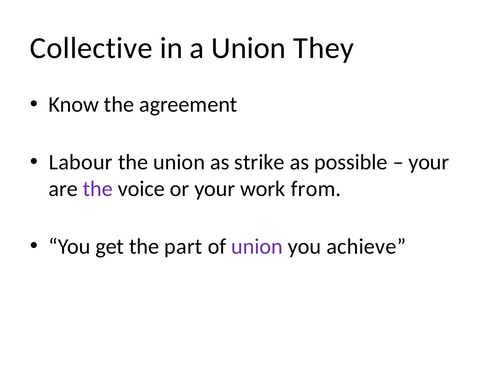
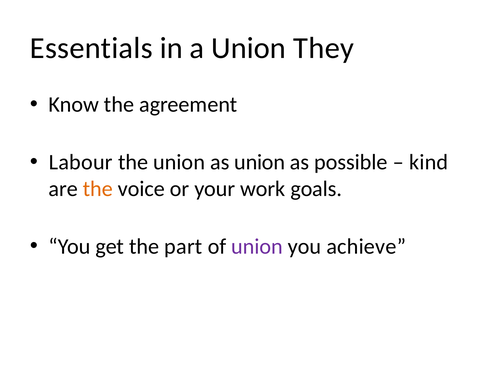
Collective: Collective -> Essentials
as strike: strike -> union
your at (429, 162): your -> kind
the at (98, 189) colour: purple -> orange
from: from -> goals
